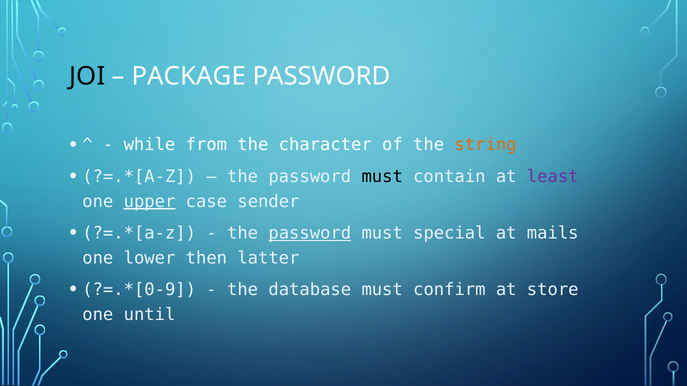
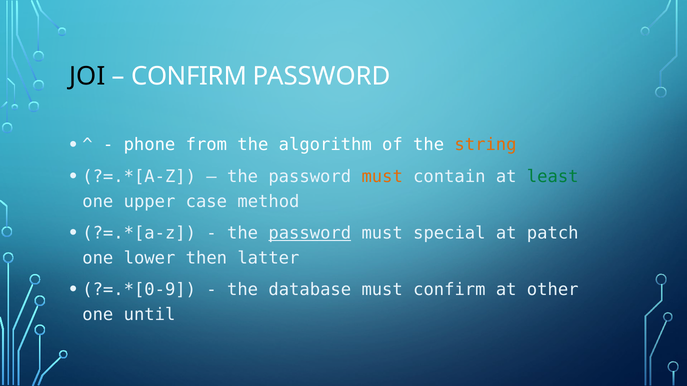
PACKAGE at (189, 76): PACKAGE -> CONFIRM
while: while -> phone
character: character -> algorithm
must at (382, 177) colour: black -> orange
least colour: purple -> green
upper underline: present -> none
sender: sender -> method
mails: mails -> patch
store: store -> other
